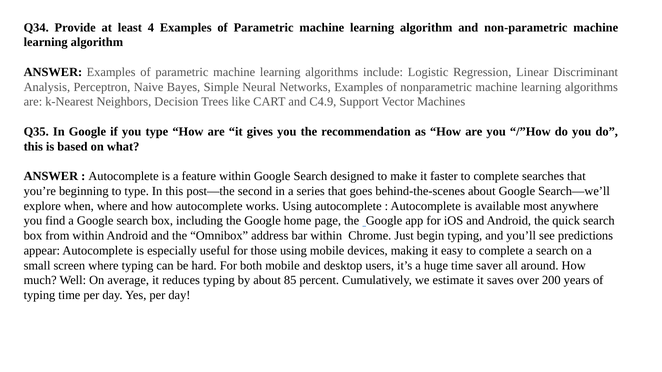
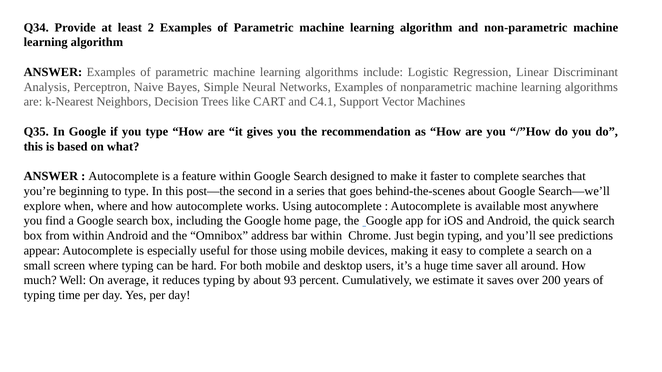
4: 4 -> 2
C4.9: C4.9 -> C4.1
85: 85 -> 93
